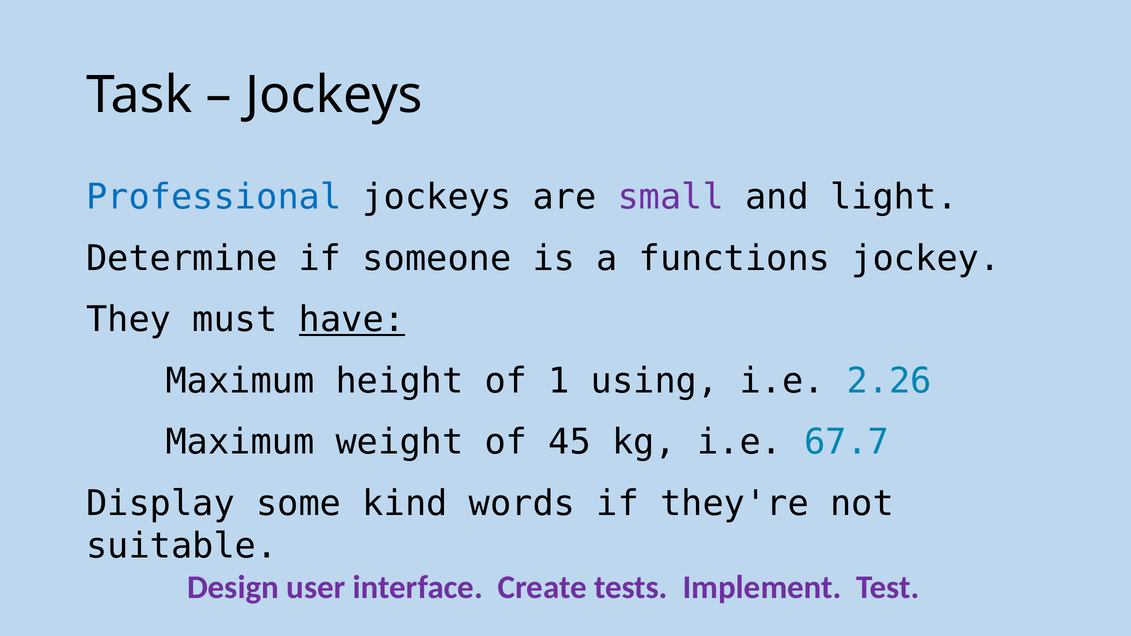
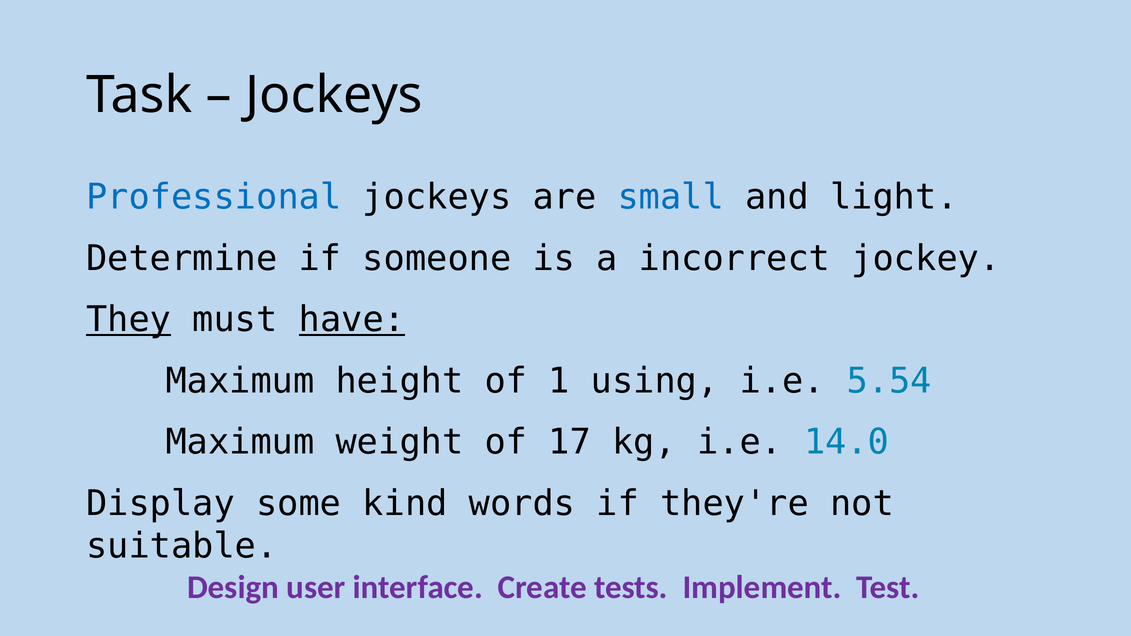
small colour: purple -> blue
functions: functions -> incorrect
They underline: none -> present
2.26: 2.26 -> 5.54
45: 45 -> 17
67.7: 67.7 -> 14.0
